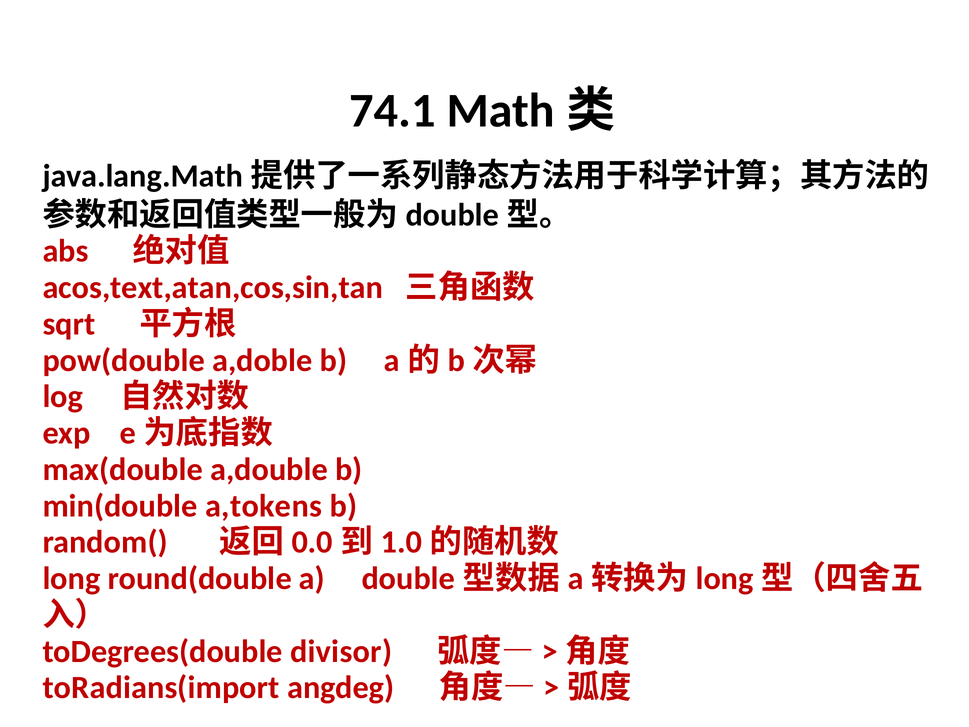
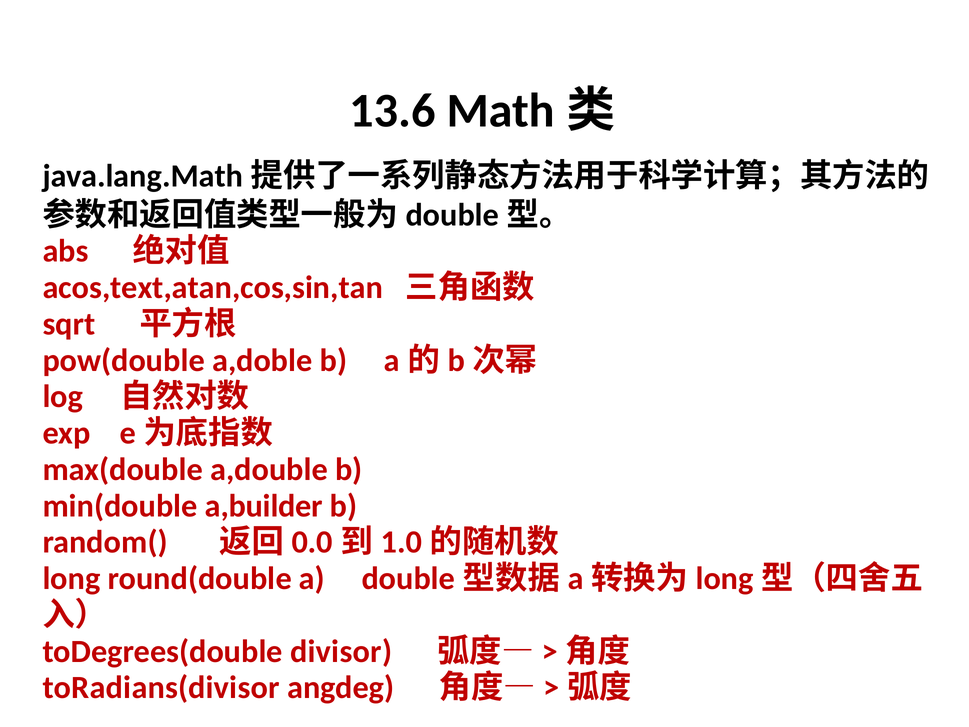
74.1: 74.1 -> 13.6
a,tokens: a,tokens -> a,builder
toRadians(import: toRadians(import -> toRadians(divisor
